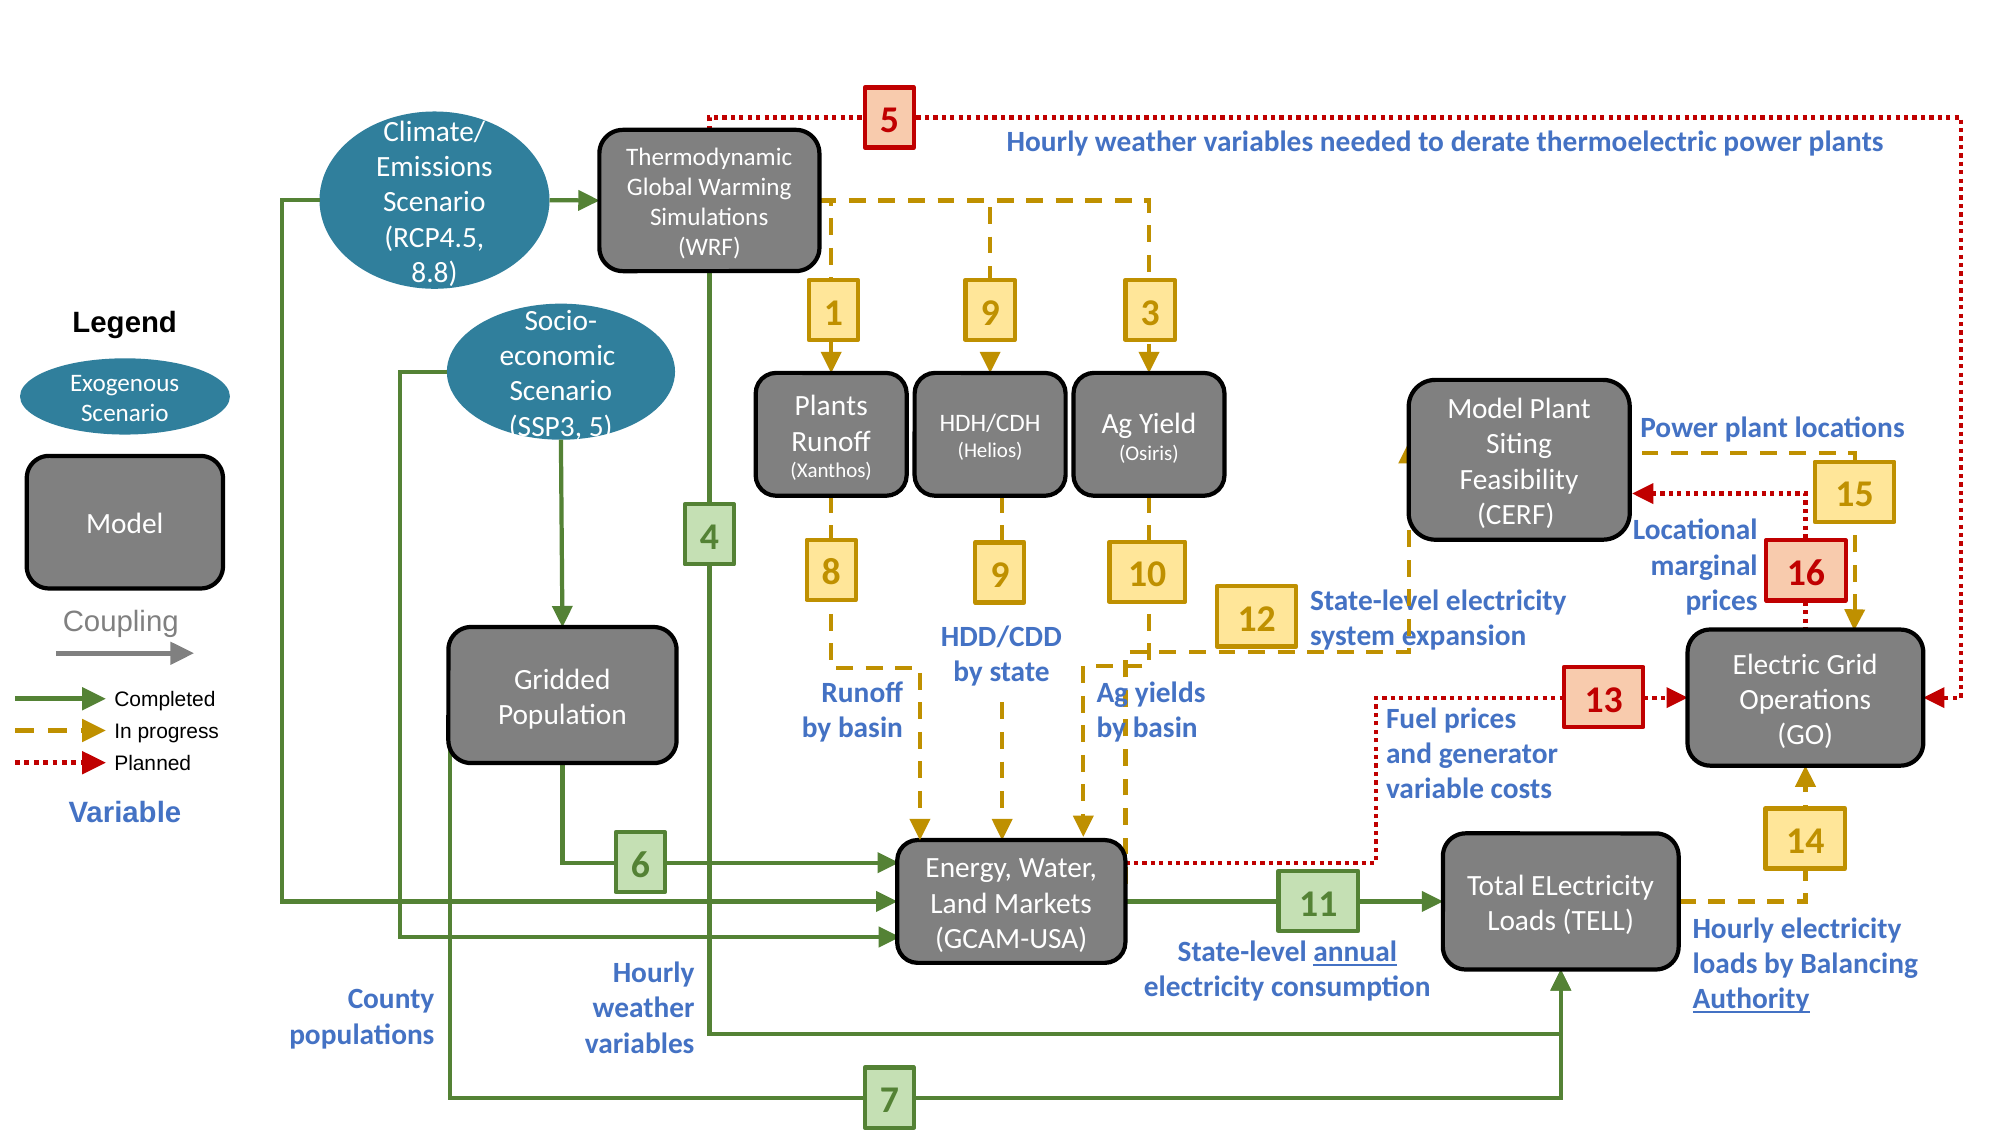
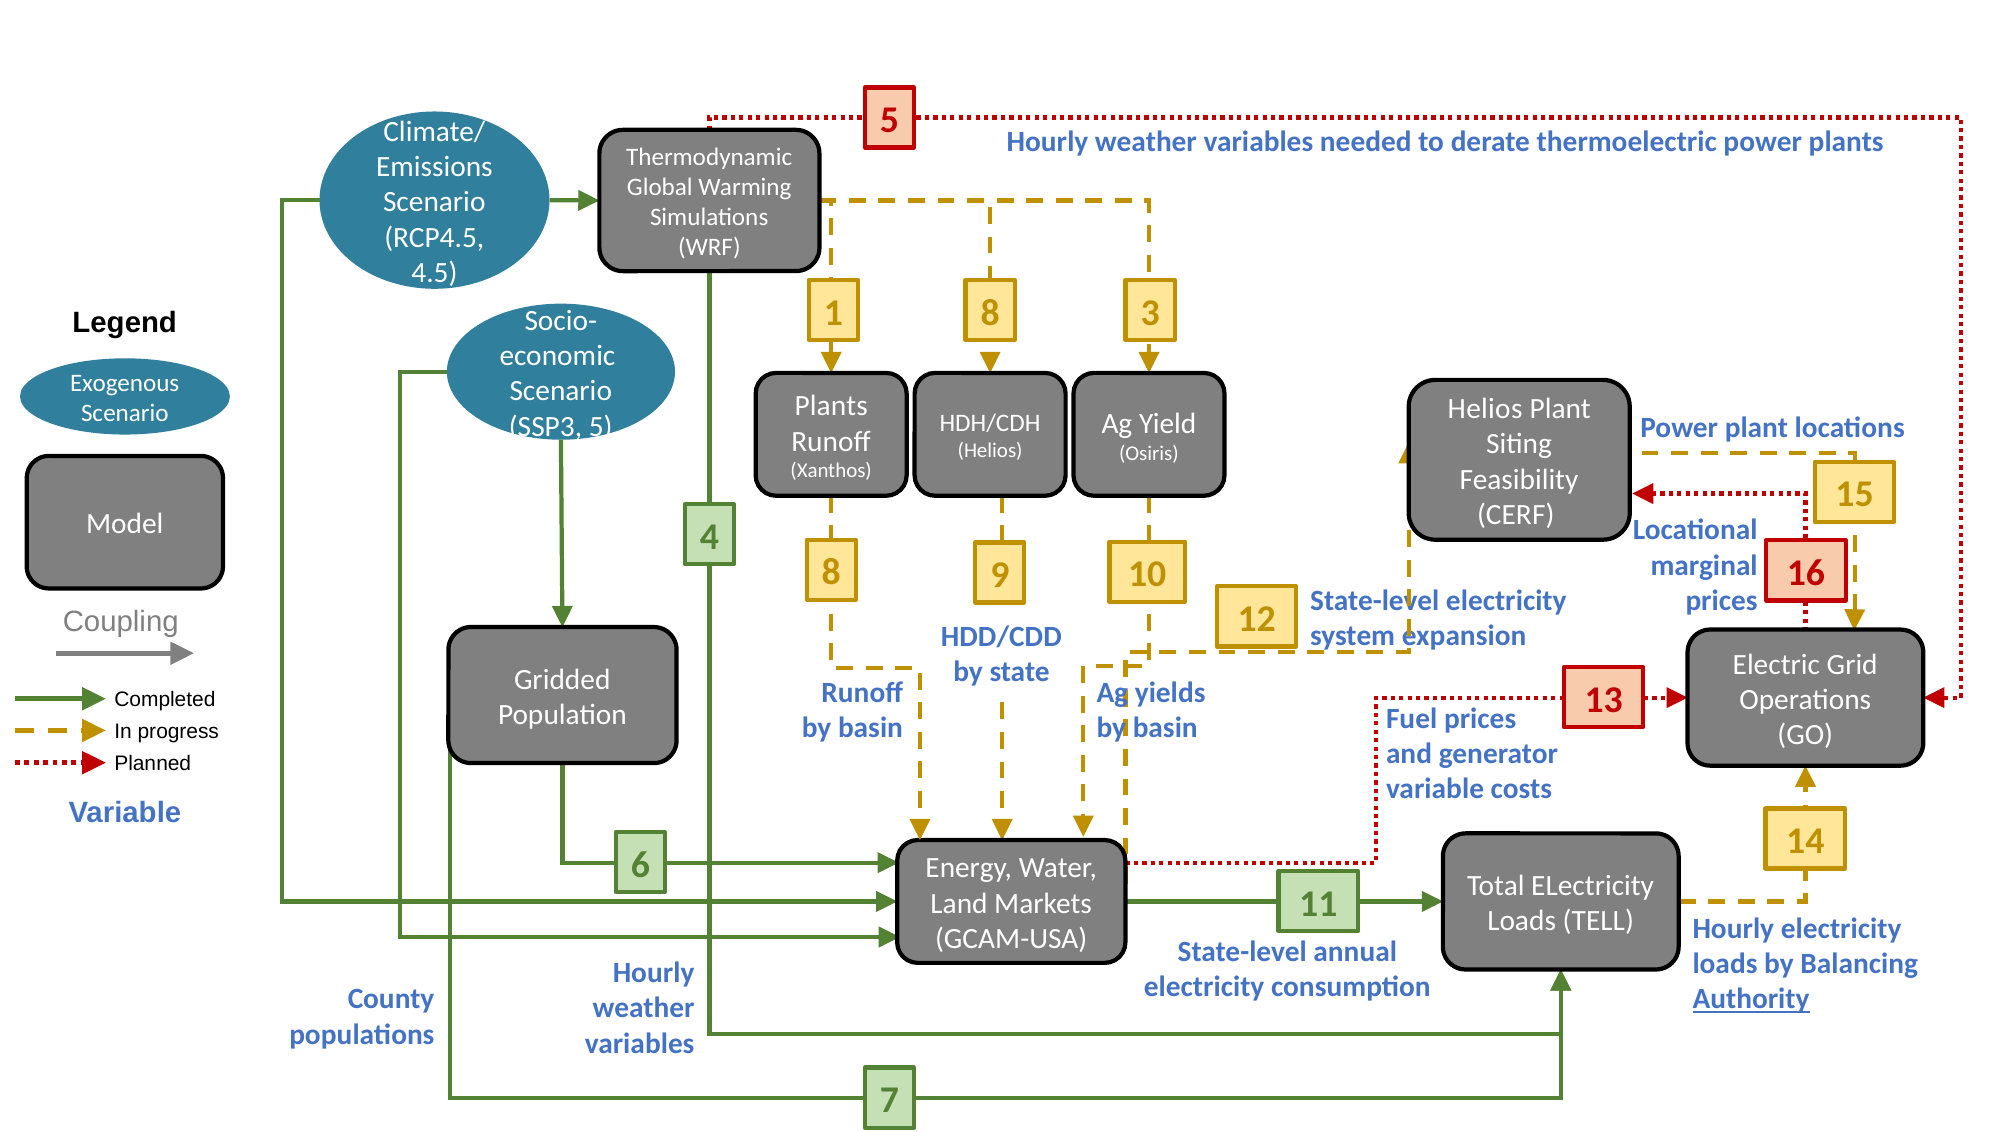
8.8: 8.8 -> 4.5
1 9: 9 -> 8
Model at (1485, 409): Model -> Helios
annual underline: present -> none
